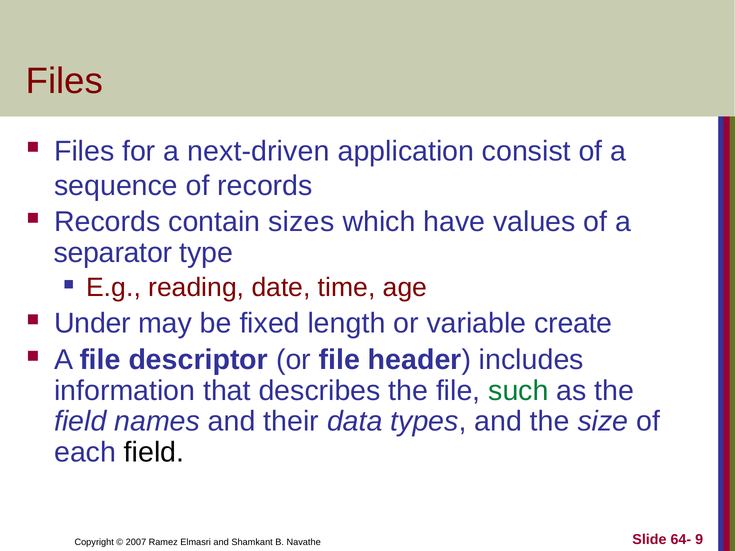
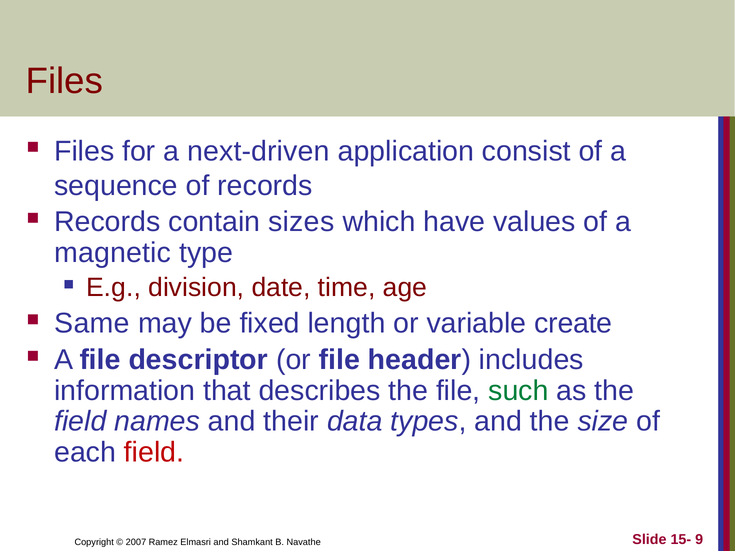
separator: separator -> magnetic
reading: reading -> division
Under: Under -> Same
field at (154, 453) colour: black -> red
64-: 64- -> 15-
